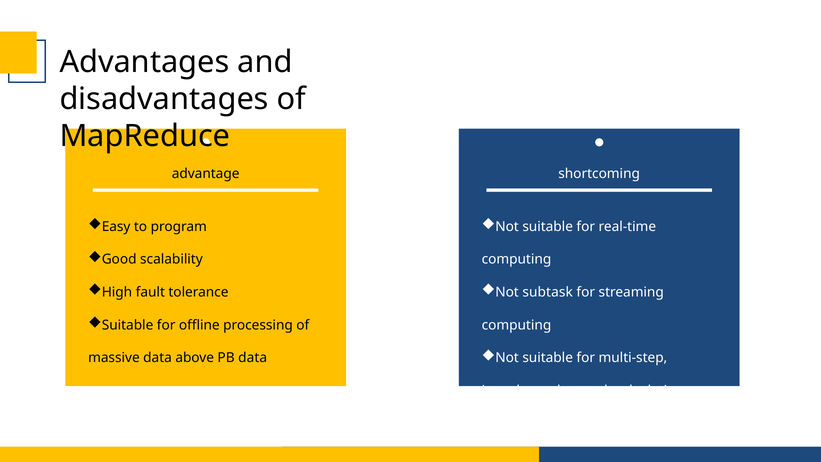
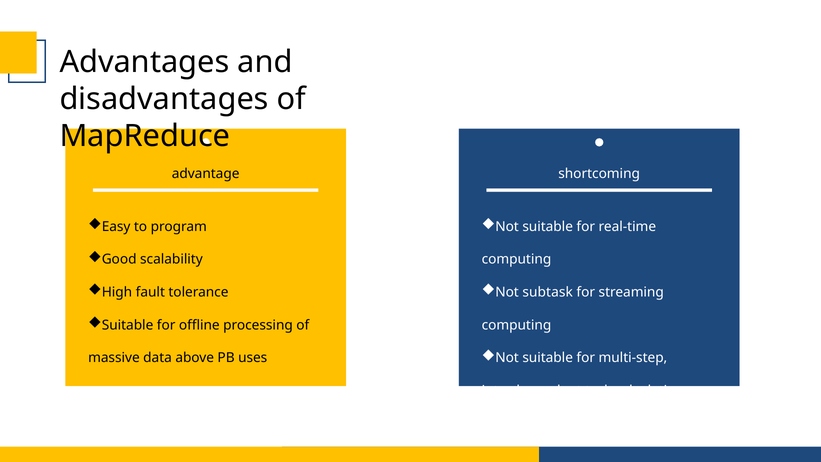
PB data: data -> uses
